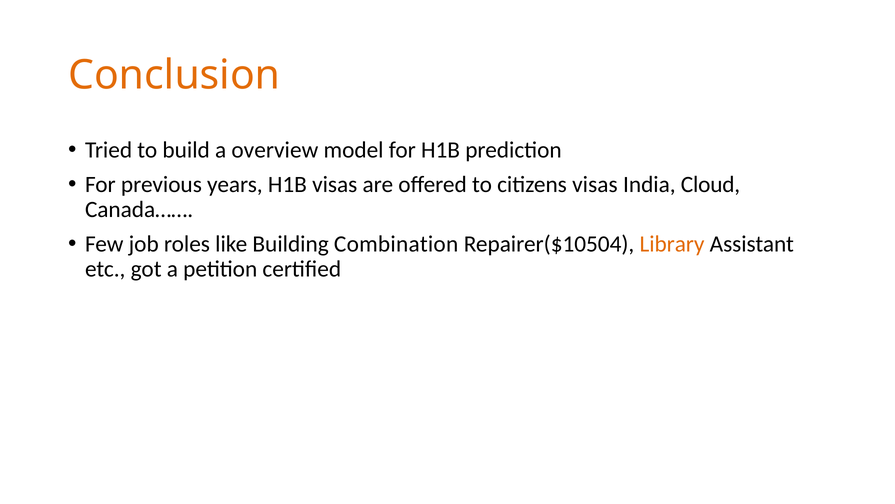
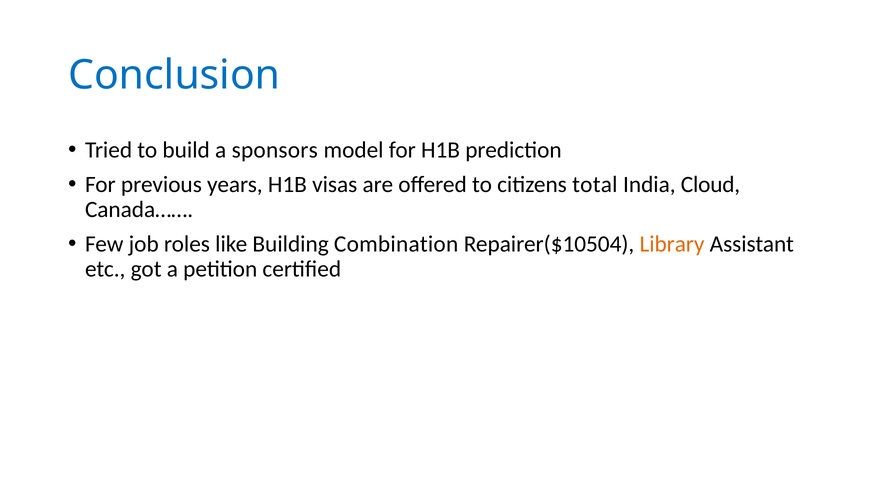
Conclusion colour: orange -> blue
overview: overview -> sponsors
citizens visas: visas -> total
